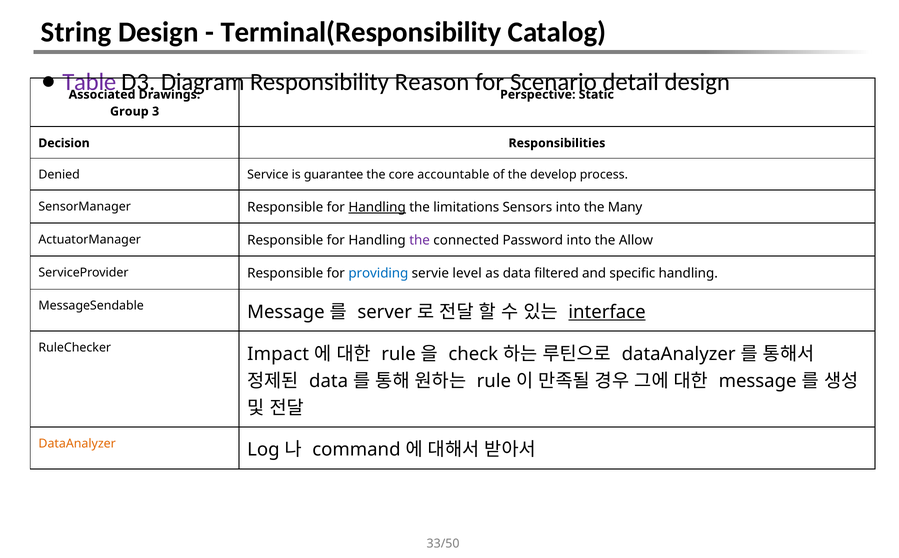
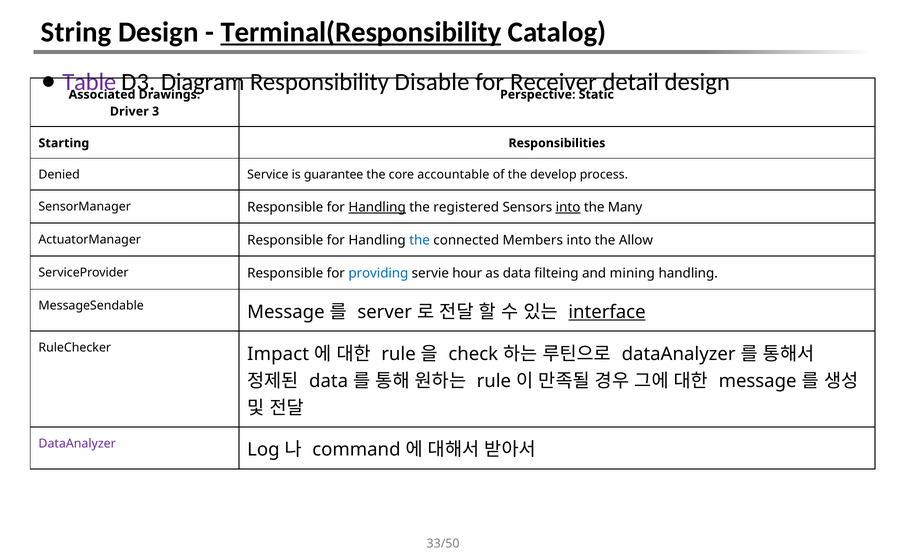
Terminal(Responsibility underline: none -> present
Reason: Reason -> Disable
Scenario: Scenario -> Receiver
Group: Group -> Driver
Decision: Decision -> Starting
limitations: limitations -> registered
into at (568, 207) underline: none -> present
the at (420, 240) colour: purple -> blue
Password: Password -> Members
level: level -> hour
filtered: filtered -> filteing
specific: specific -> mining
DataAnalyzer at (77, 444) colour: orange -> purple
